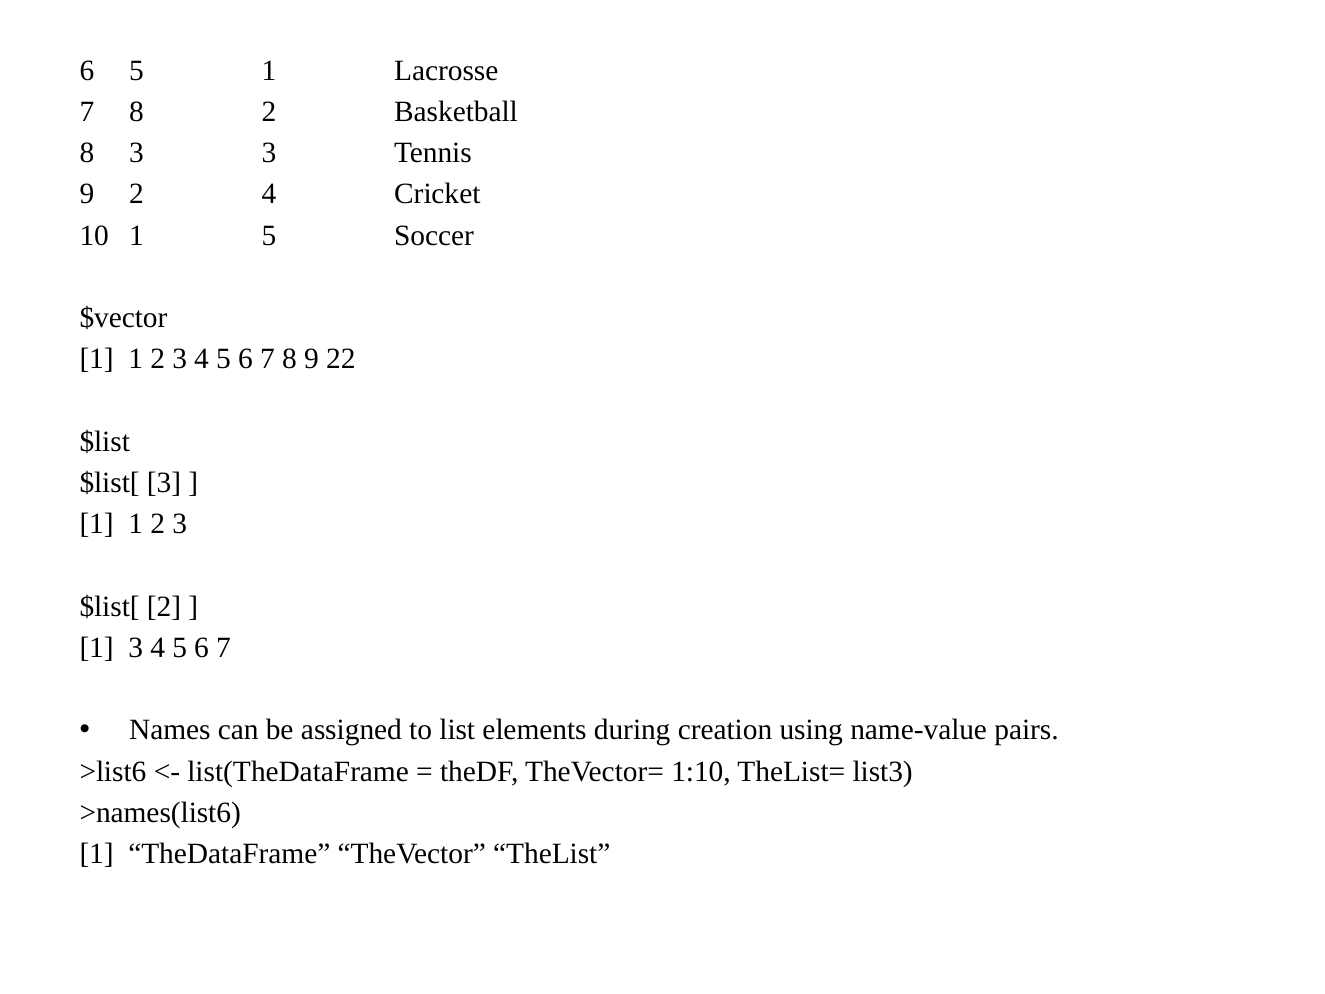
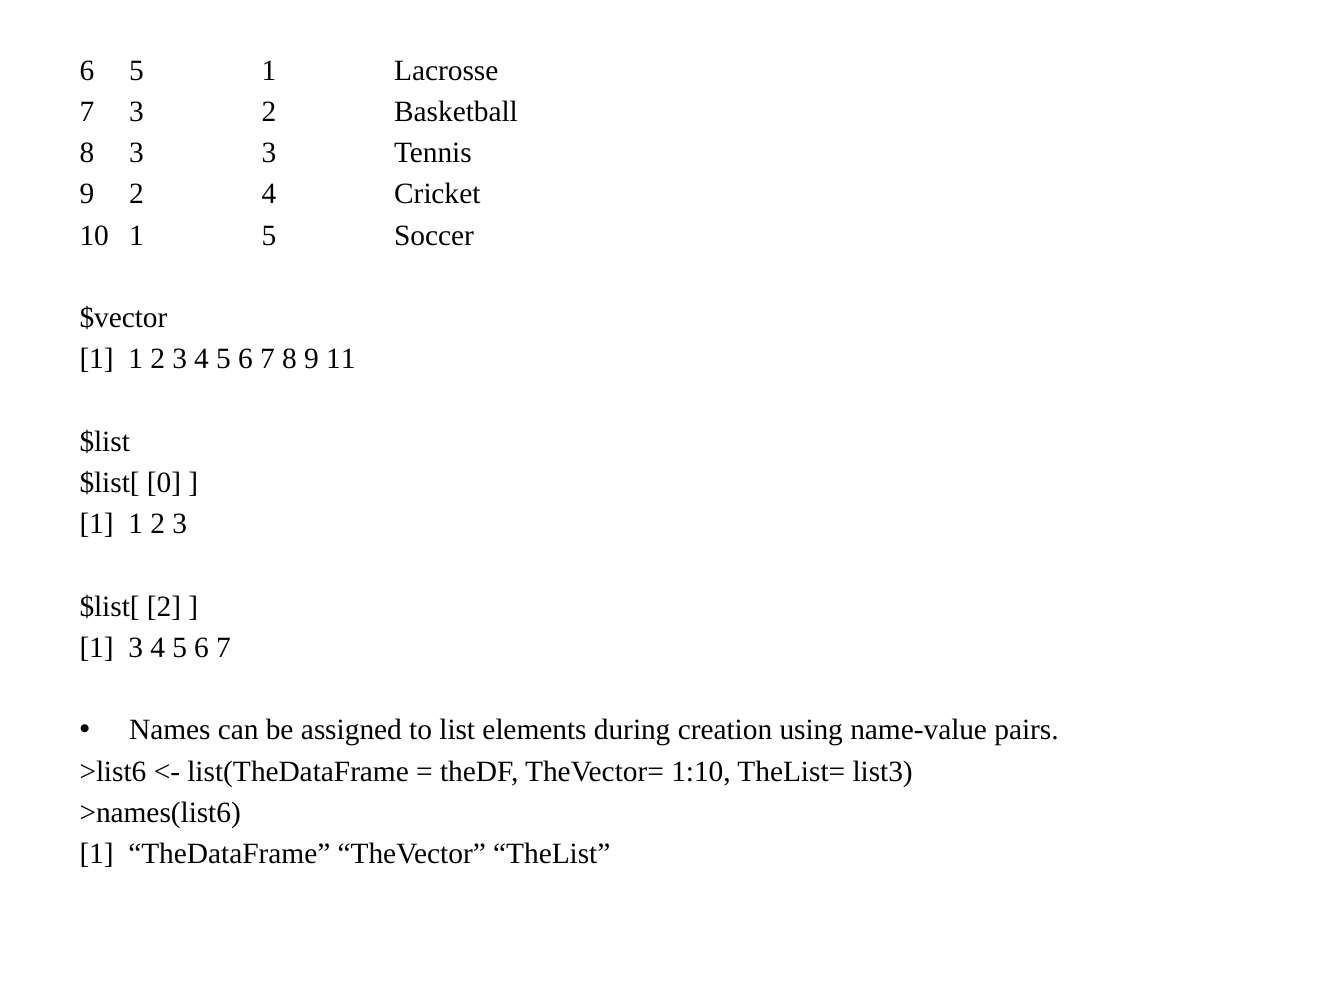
8 at (137, 112): 8 -> 3
22: 22 -> 11
$list[ 3: 3 -> 0
